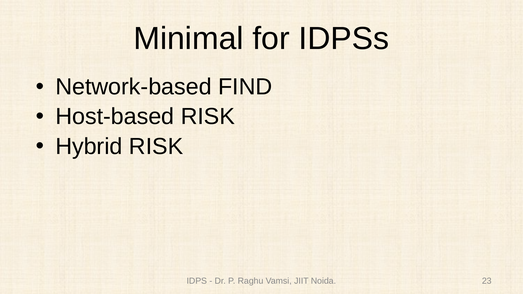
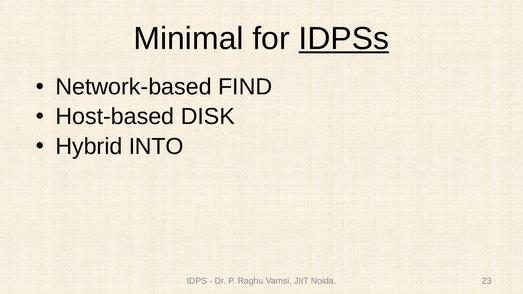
IDPSs underline: none -> present
Host-based RISK: RISK -> DISK
Hybrid RISK: RISK -> INTO
